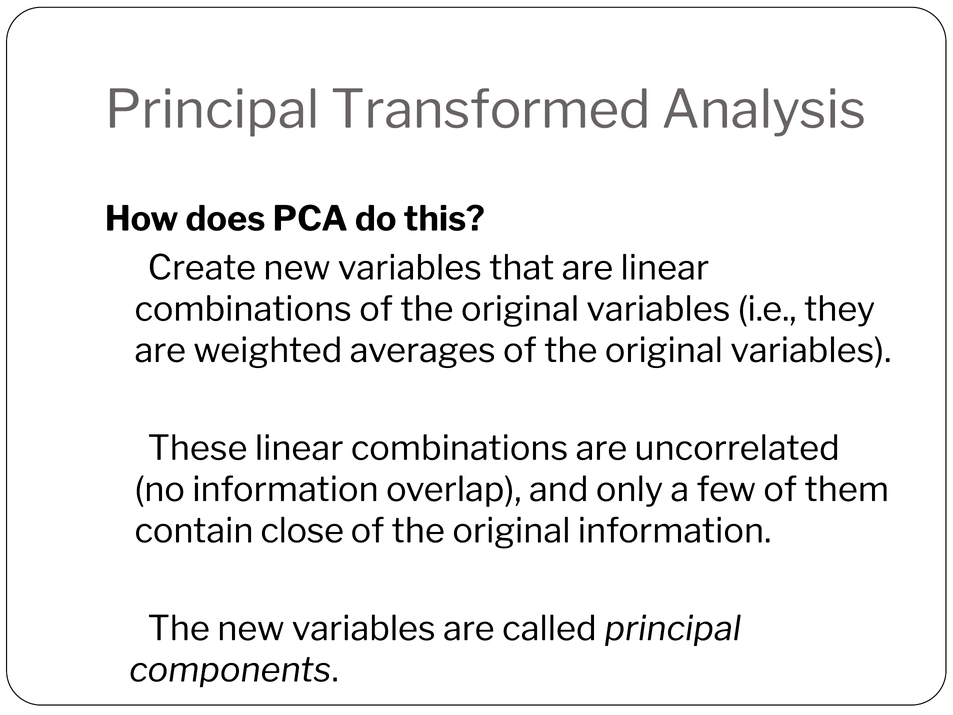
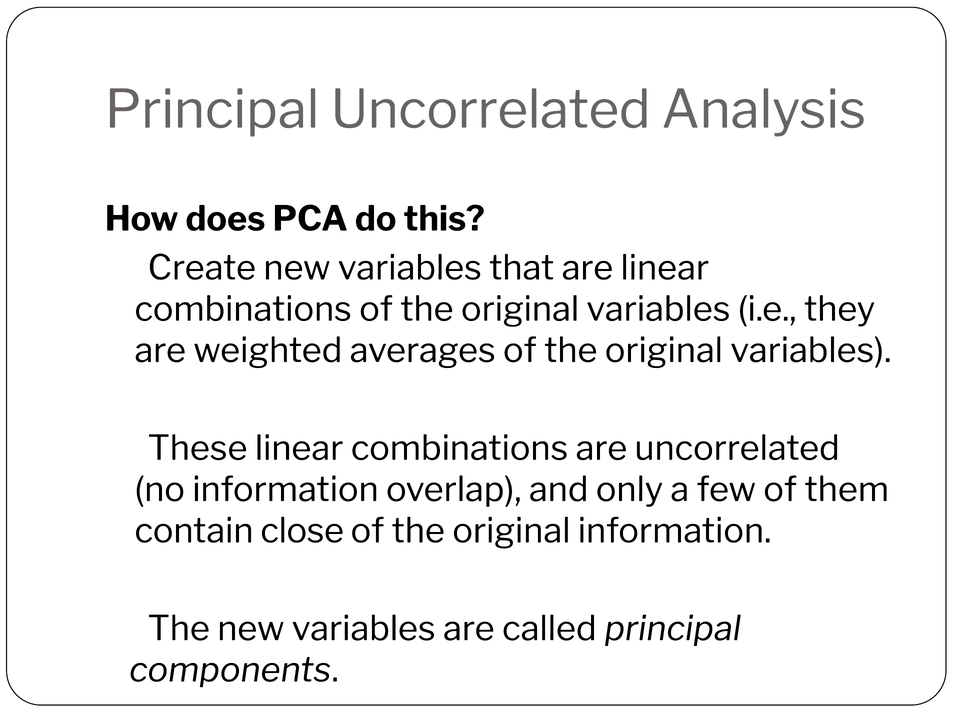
Principal Transformed: Transformed -> Uncorrelated
